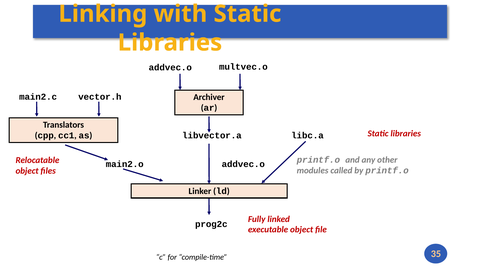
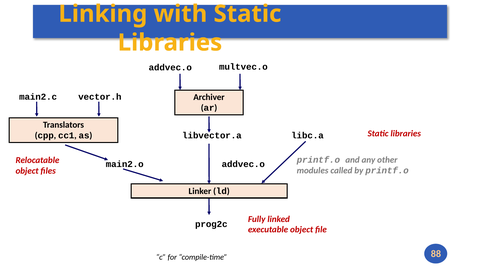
35: 35 -> 88
